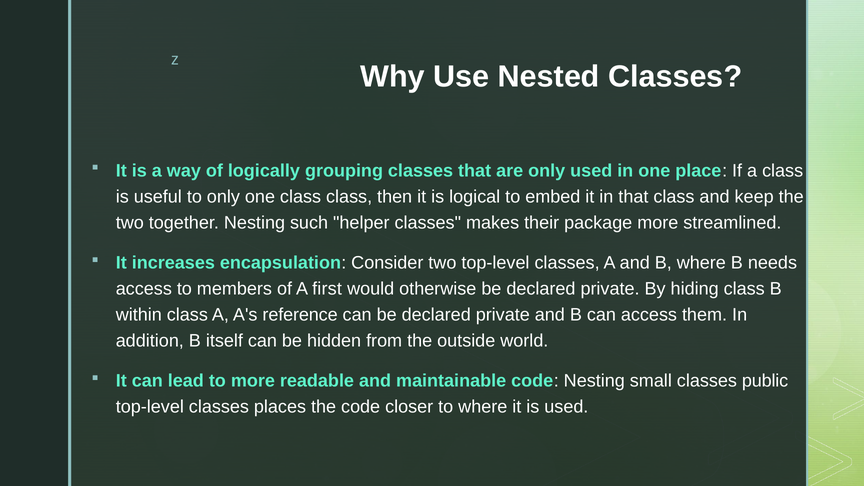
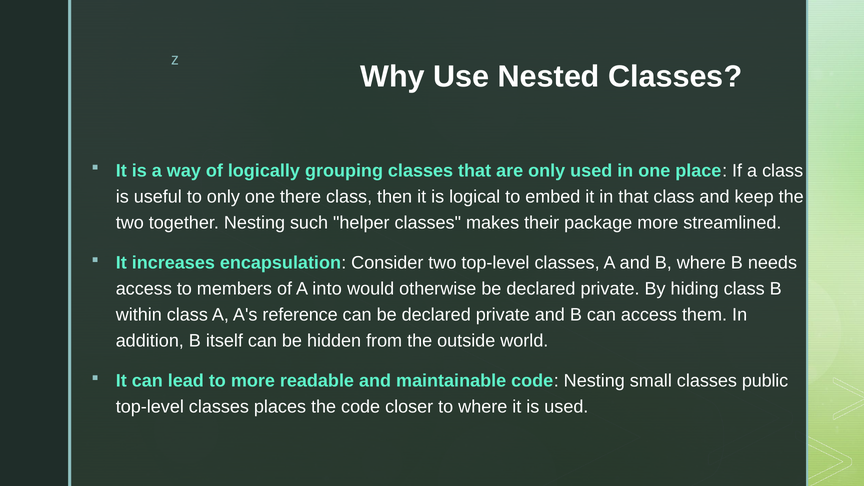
one class: class -> there
first: first -> into
